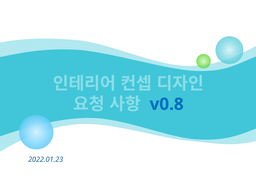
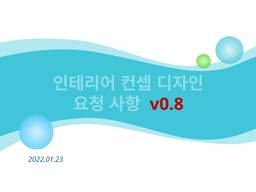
v0.8 colour: blue -> red
